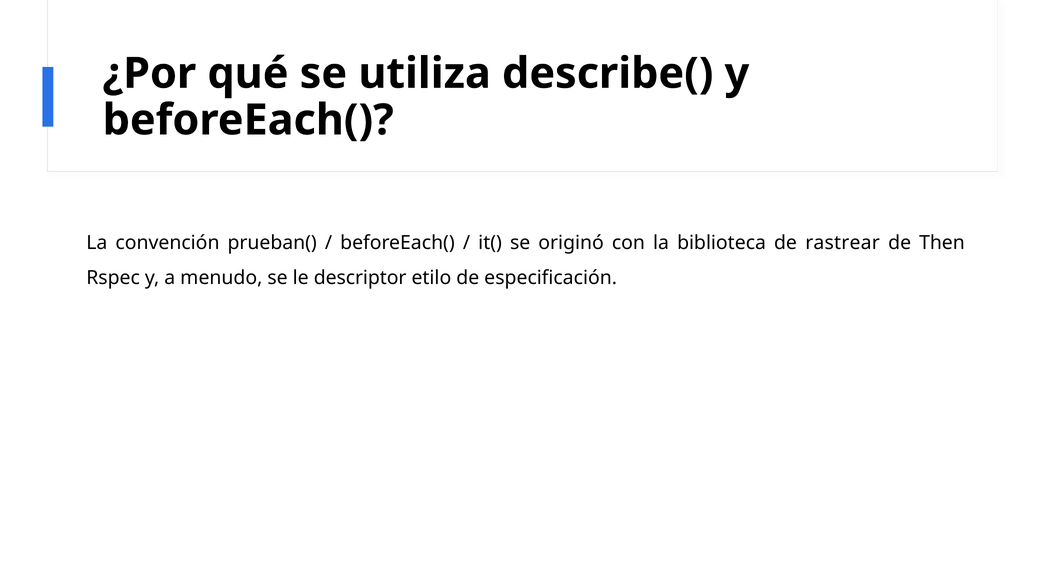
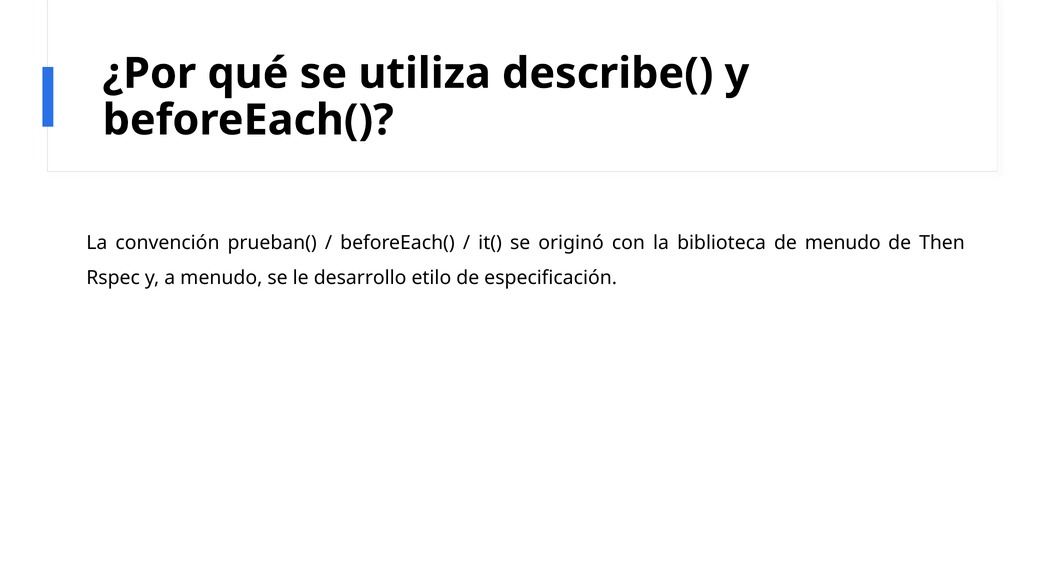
de rastrear: rastrear -> menudo
descriptor: descriptor -> desarrollo
